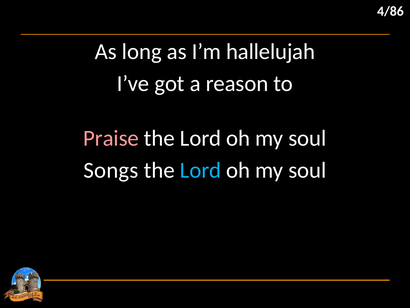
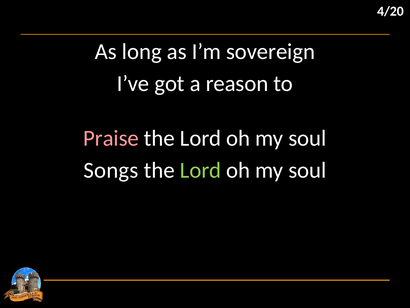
4/86: 4/86 -> 4/20
hallelujah: hallelujah -> sovereign
Lord at (201, 170) colour: light blue -> light green
